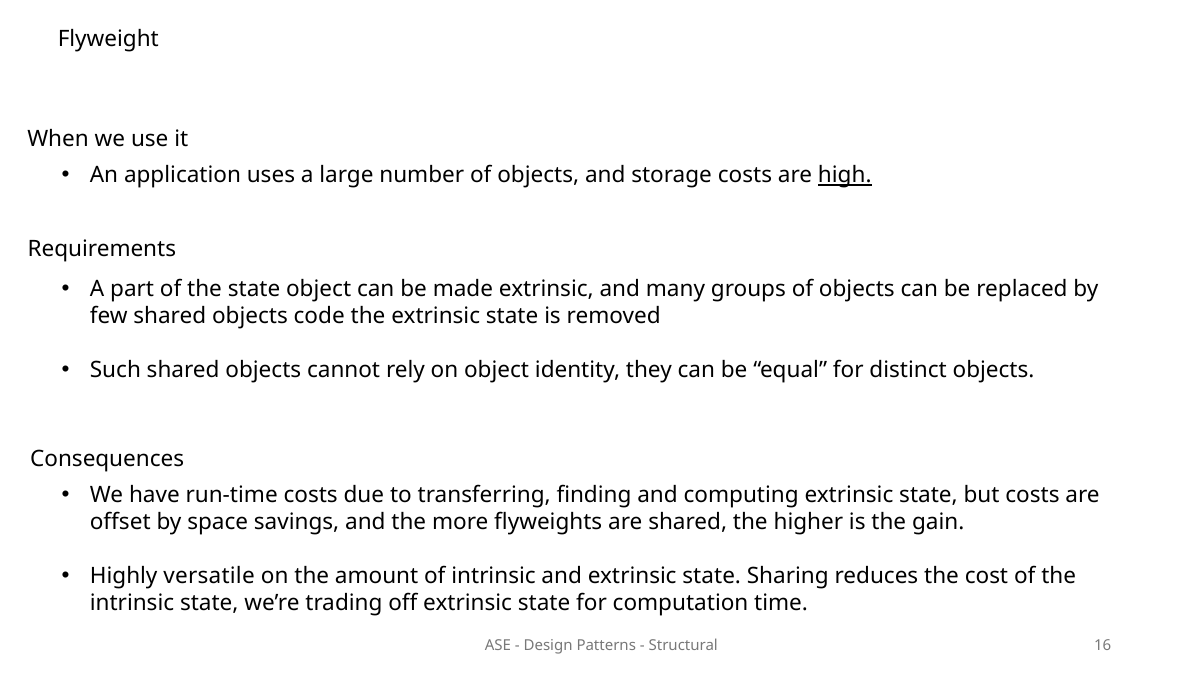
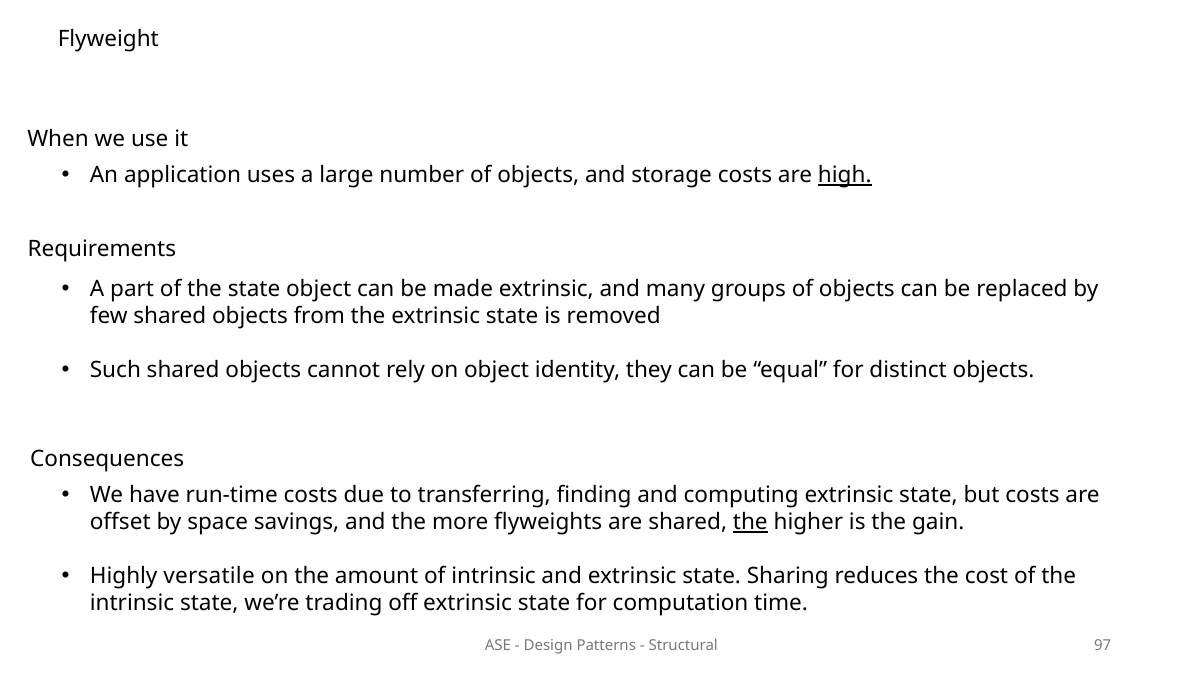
code: code -> from
the at (750, 522) underline: none -> present
16: 16 -> 97
